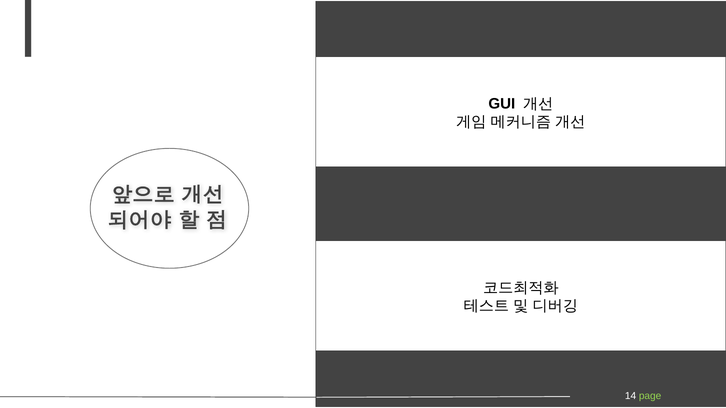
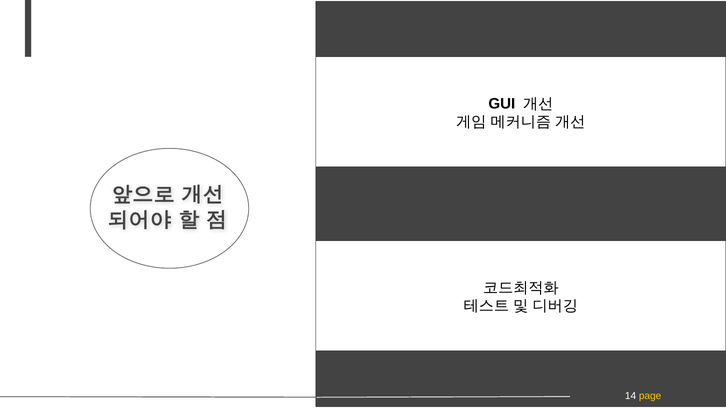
page colour: light green -> yellow
